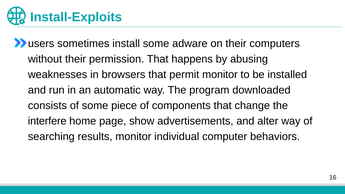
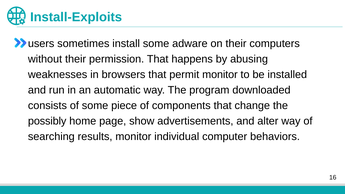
interfere: interfere -> possibly
